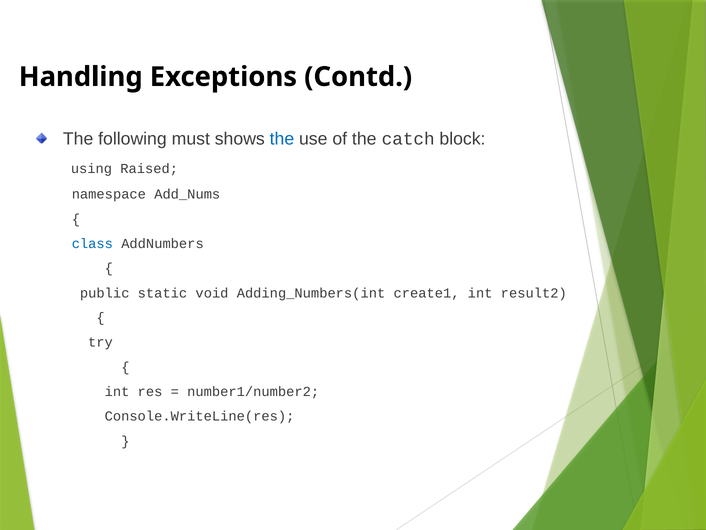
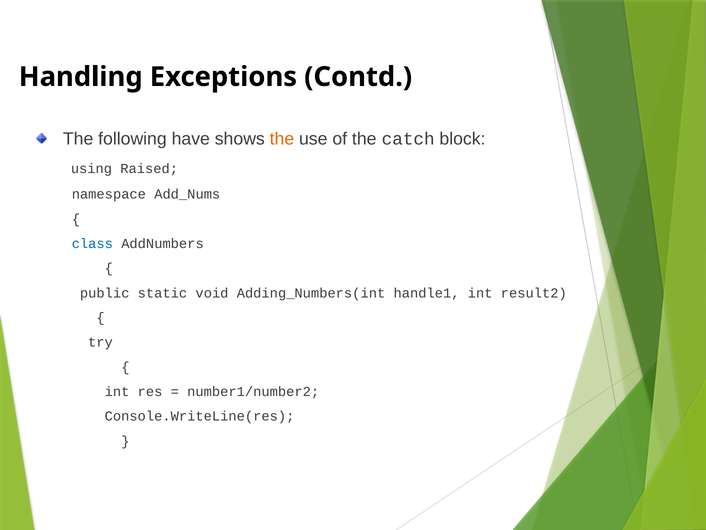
must: must -> have
the at (282, 139) colour: blue -> orange
create1: create1 -> handle1
